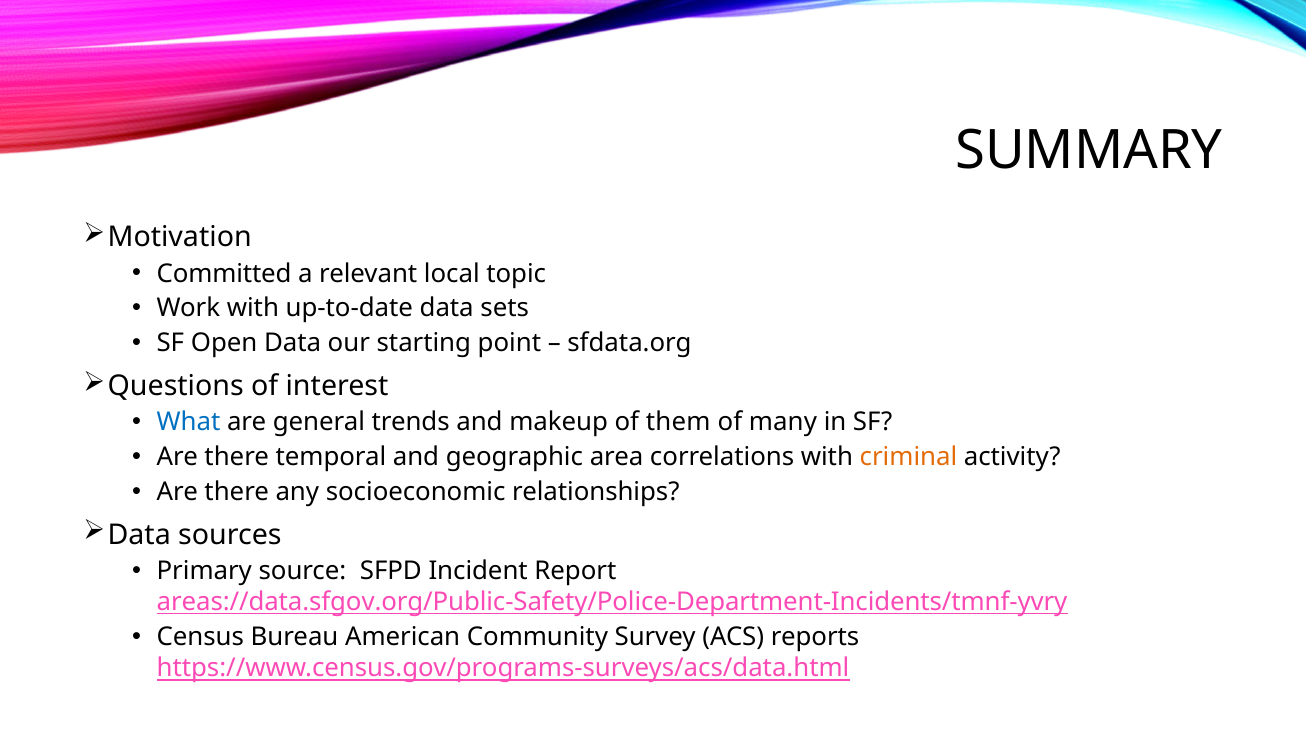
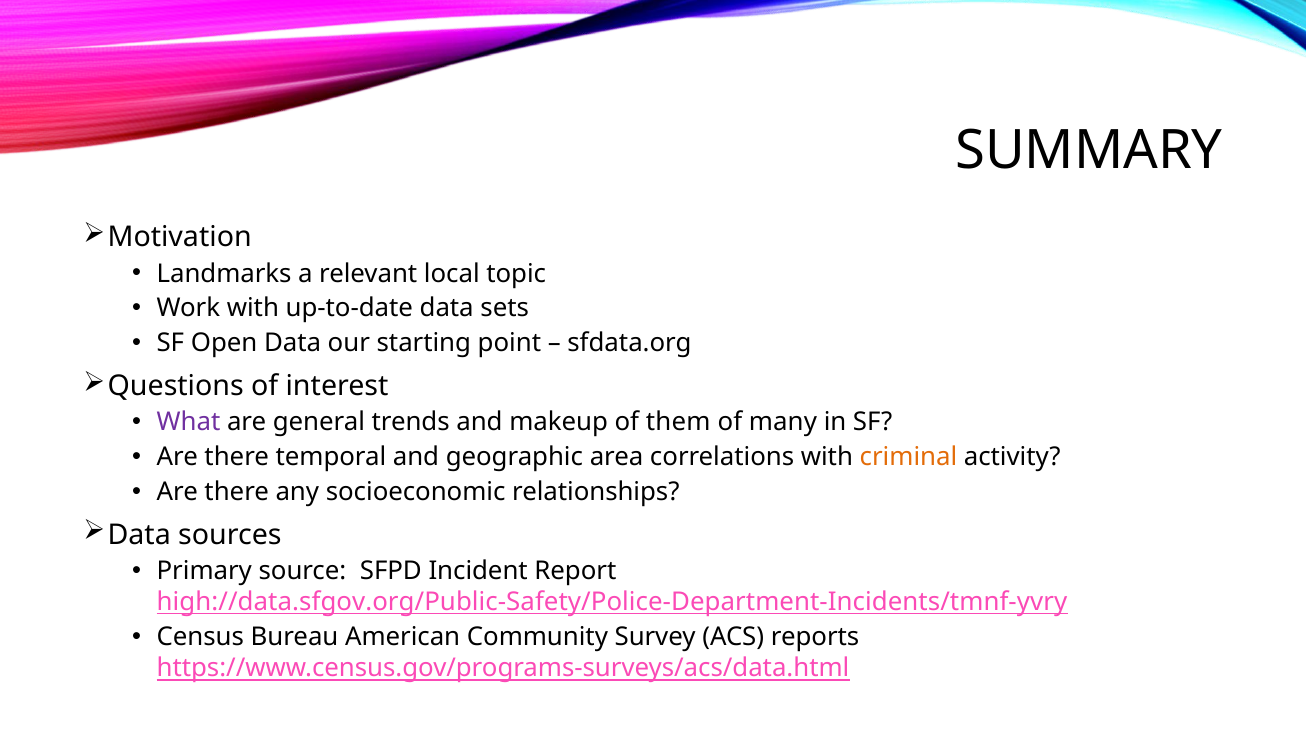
Committed: Committed -> Landmarks
What colour: blue -> purple
areas://data.sfgov.org/Public-Safety/Police-Department-Incidents/tmnf-yvry: areas://data.sfgov.org/Public-Safety/Police-Department-Incidents/tmnf-yvry -> high://data.sfgov.org/Public-Safety/Police-Department-Incidents/tmnf-yvry
